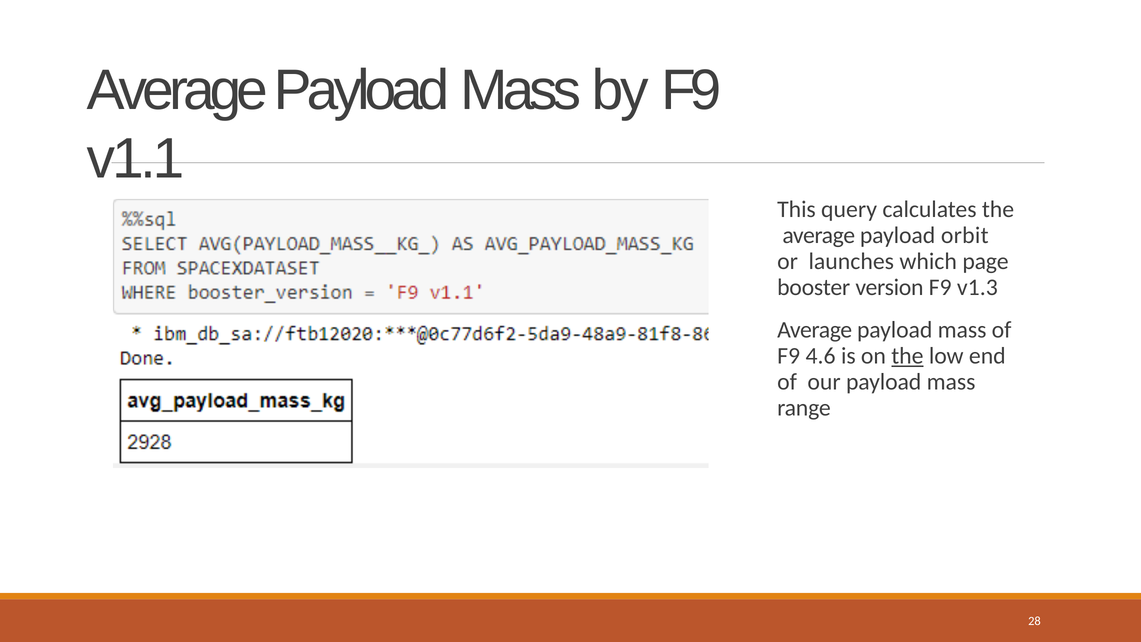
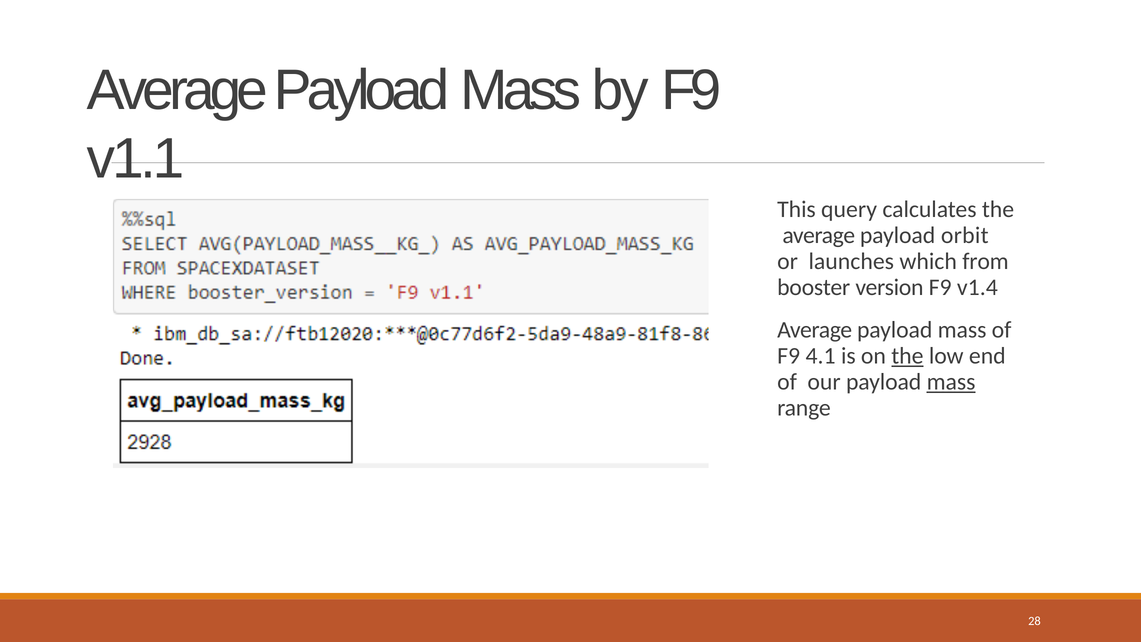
page: page -> from
v1.3: v1.3 -> v1.4
4.6: 4.6 -> 4.1
mass at (951, 382) underline: none -> present
